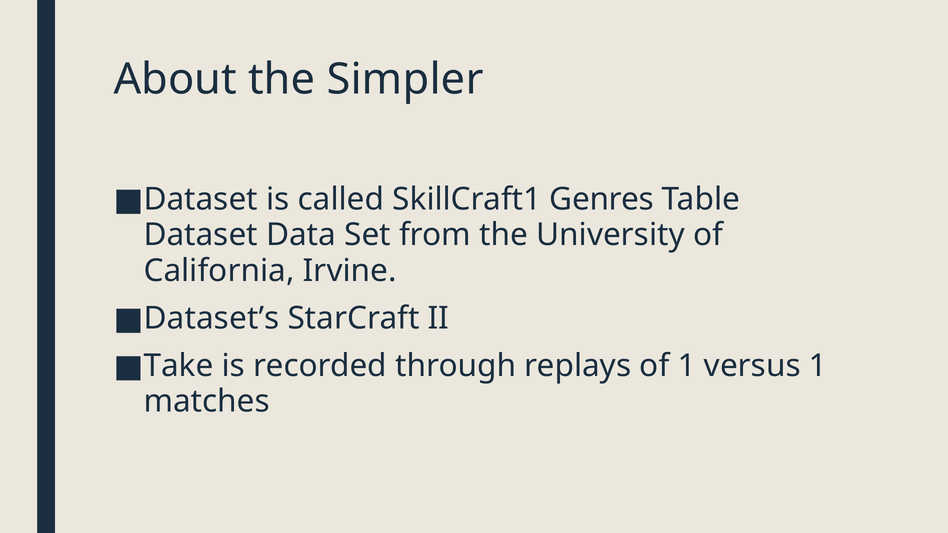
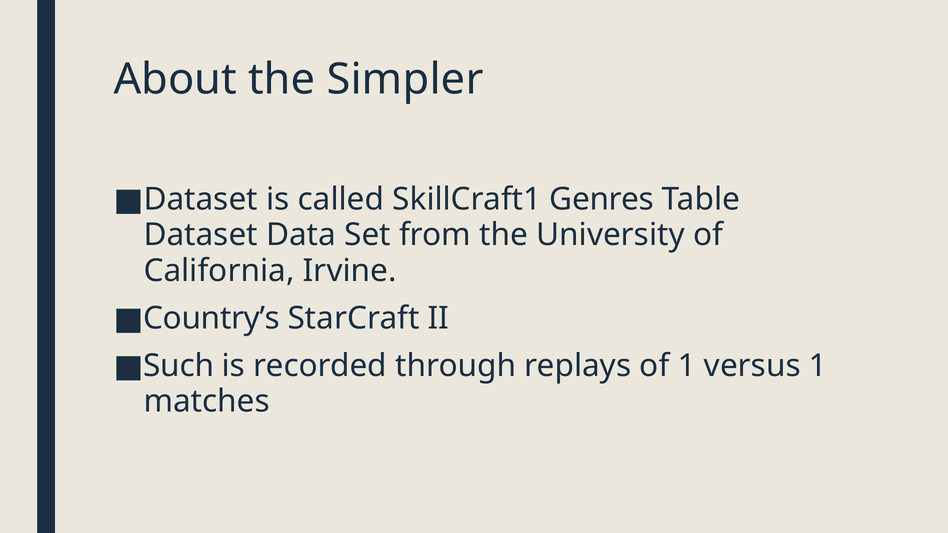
Dataset’s: Dataset’s -> Country’s
Take: Take -> Such
